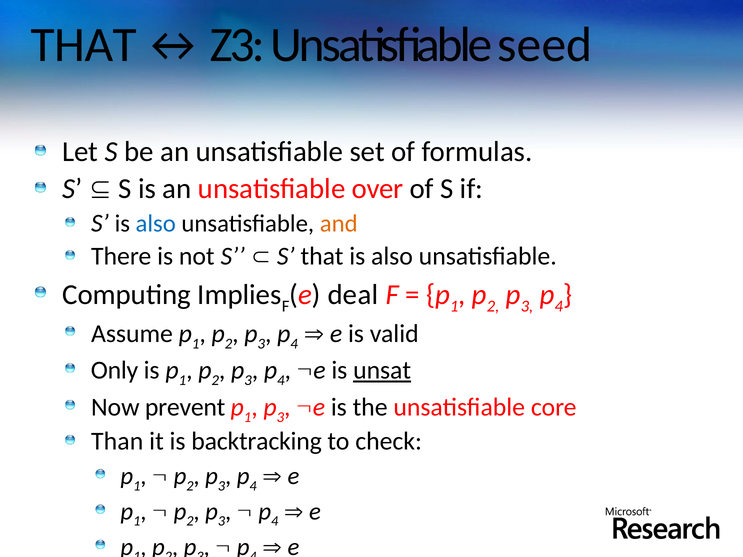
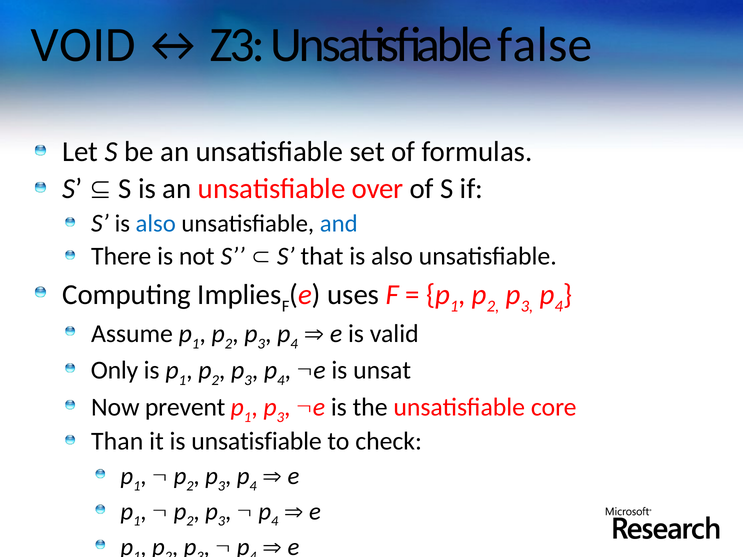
THAT at (84, 45): THAT -> VOID
seed: seed -> false
and colour: orange -> blue
deal: deal -> uses
unsat underline: present -> none
is backtracking: backtracking -> unsatisfiable
